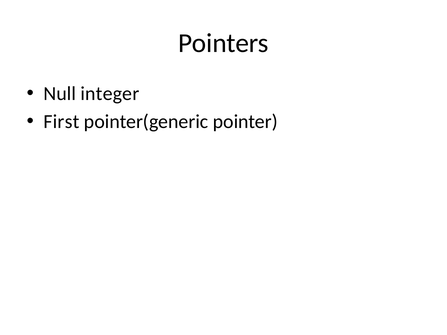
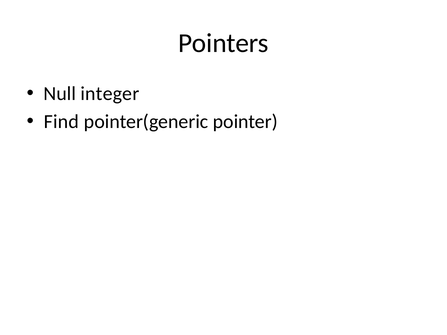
First: First -> Find
